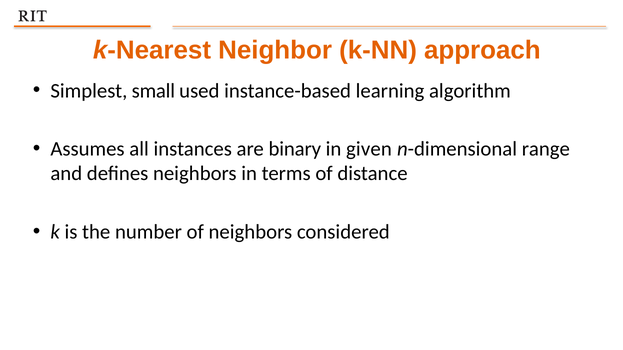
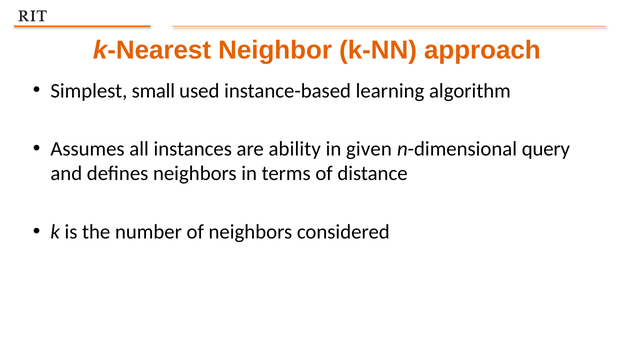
binary: binary -> ability
range: range -> query
